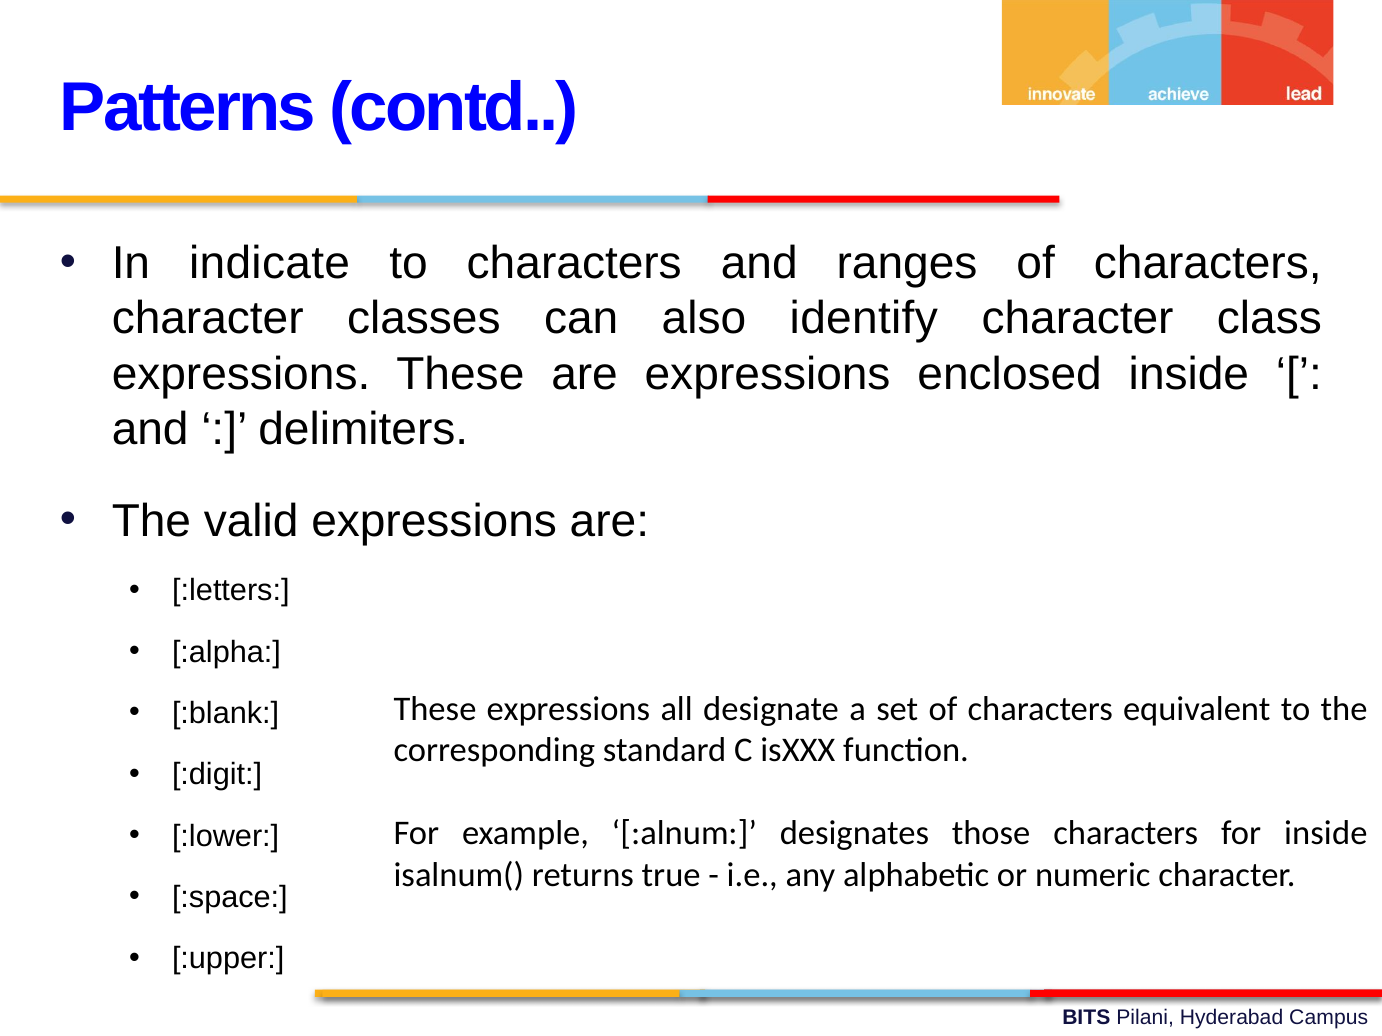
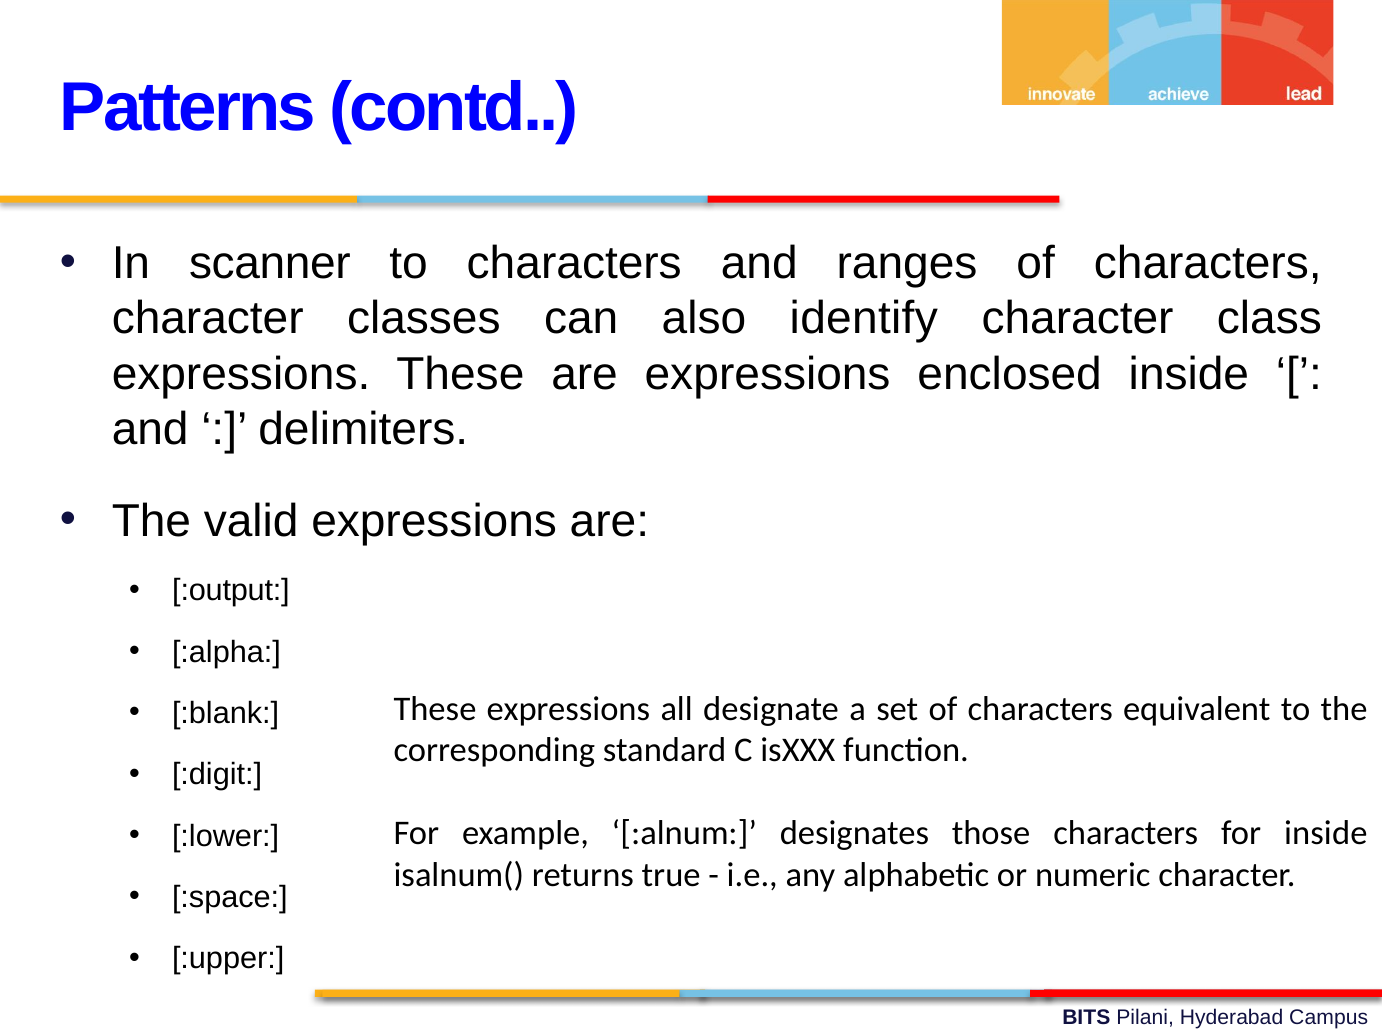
indicate: indicate -> scanner
:letters: :letters -> :output
